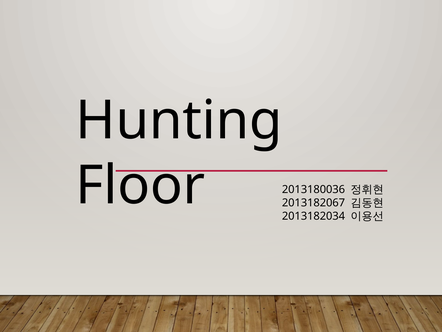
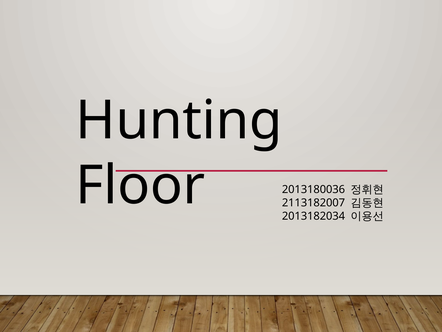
2013182067: 2013182067 -> 2113182007
